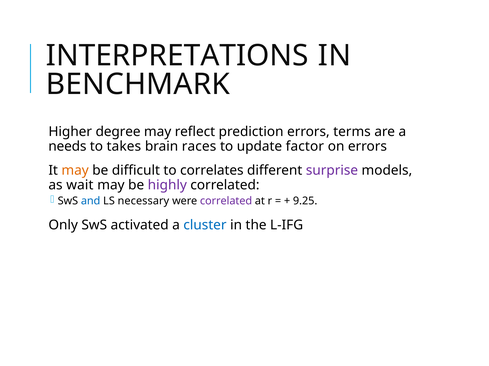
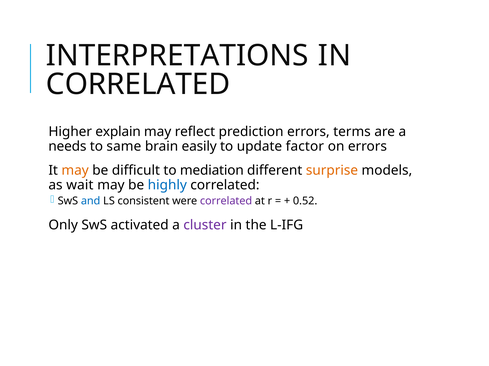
BENCHMARK at (138, 84): BENCHMARK -> CORRELATED
degree: degree -> explain
takes: takes -> same
races: races -> easily
correlates: correlates -> mediation
surprise colour: purple -> orange
highly colour: purple -> blue
necessary: necessary -> consistent
9.25: 9.25 -> 0.52
cluster colour: blue -> purple
